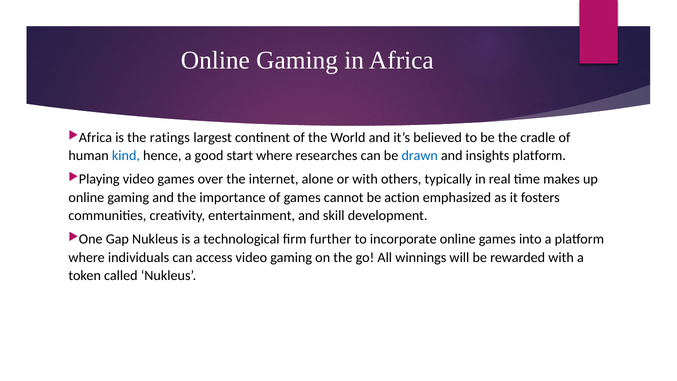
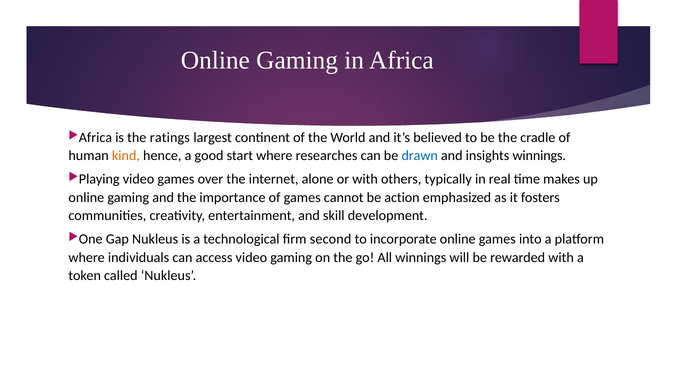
kind colour: blue -> orange
insights platform: platform -> winnings
further: further -> second
